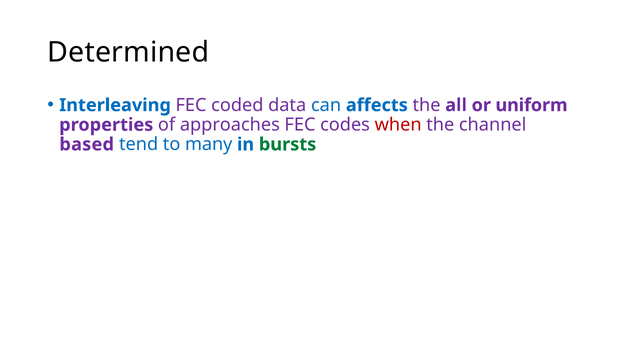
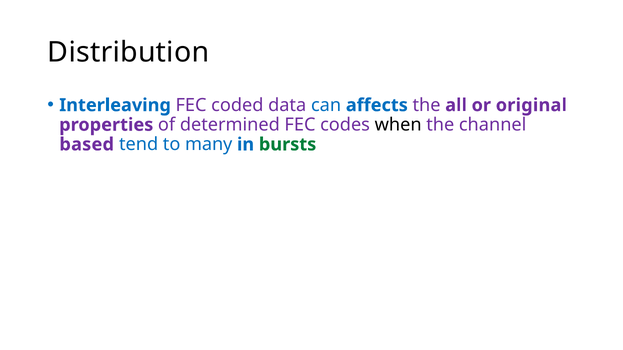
Determined: Determined -> Distribution
uniform: uniform -> original
approaches: approaches -> determined
when colour: red -> black
